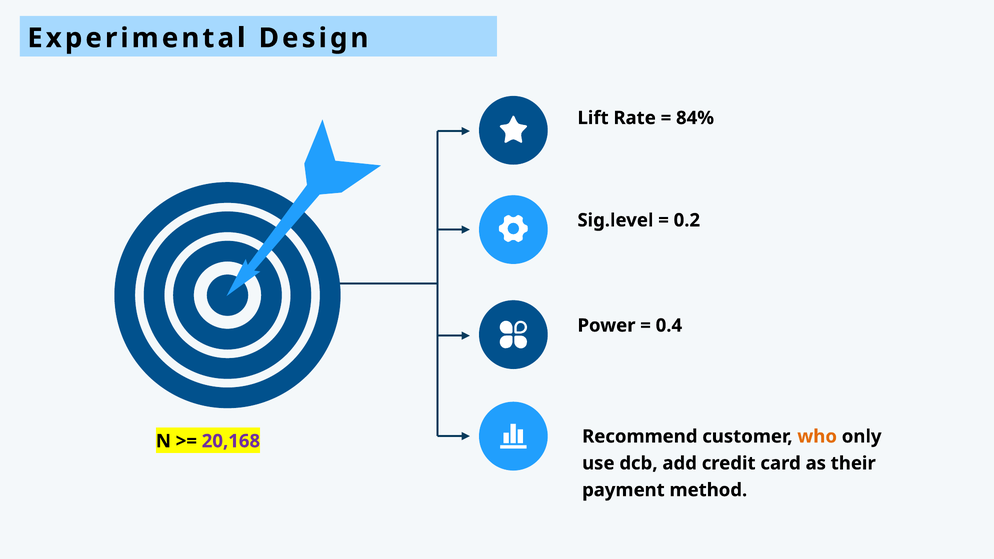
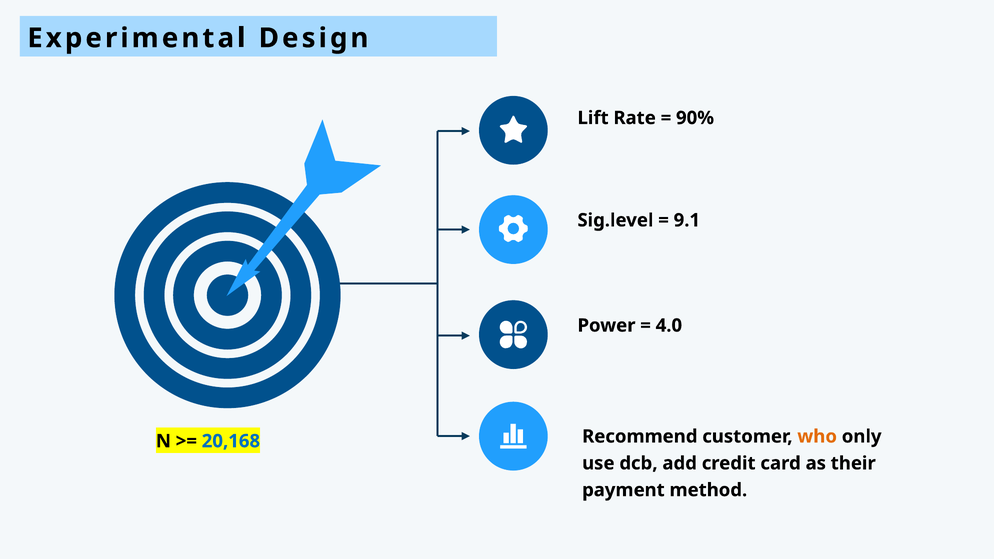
84%: 84% -> 90%
0.2: 0.2 -> 9.1
0.4: 0.4 -> 4.0
20,168 colour: purple -> blue
